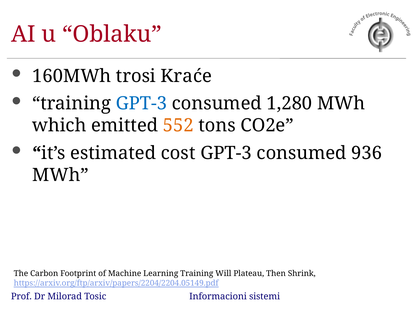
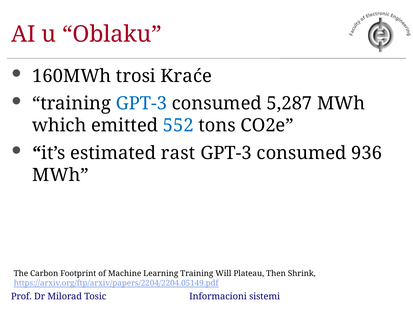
1,280: 1,280 -> 5,287
552 colour: orange -> blue
cost: cost -> rast
